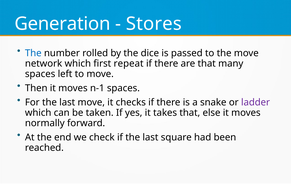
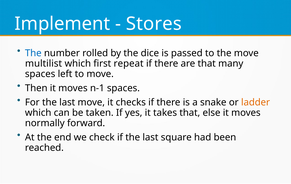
Generation: Generation -> Implement
network: network -> multilist
ladder colour: purple -> orange
